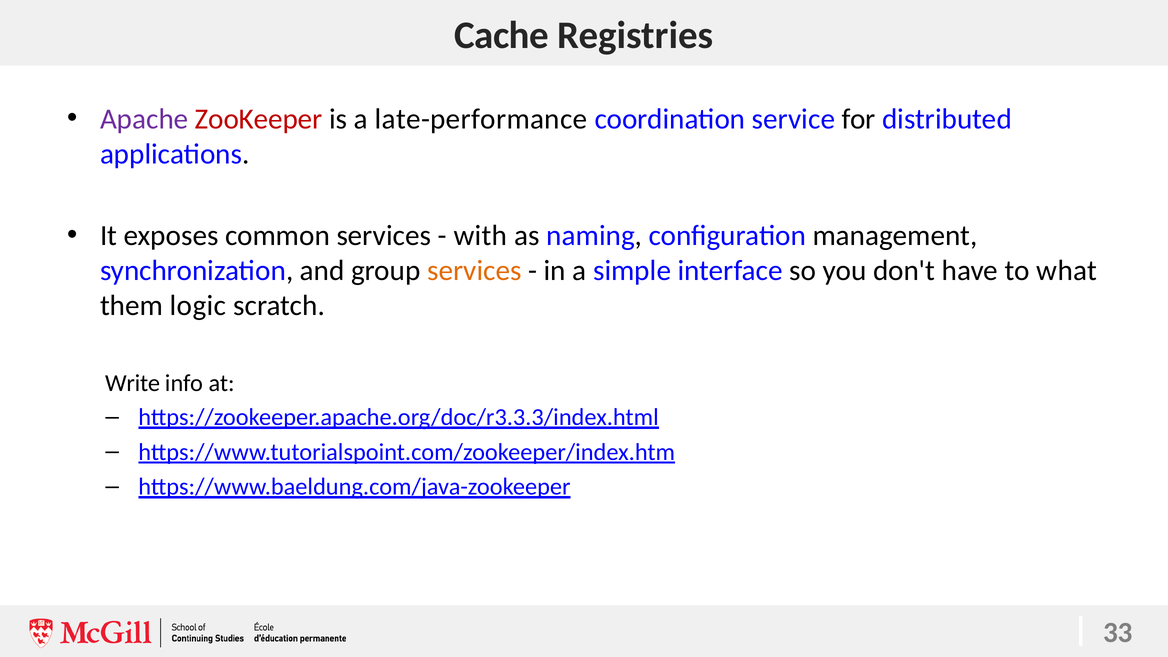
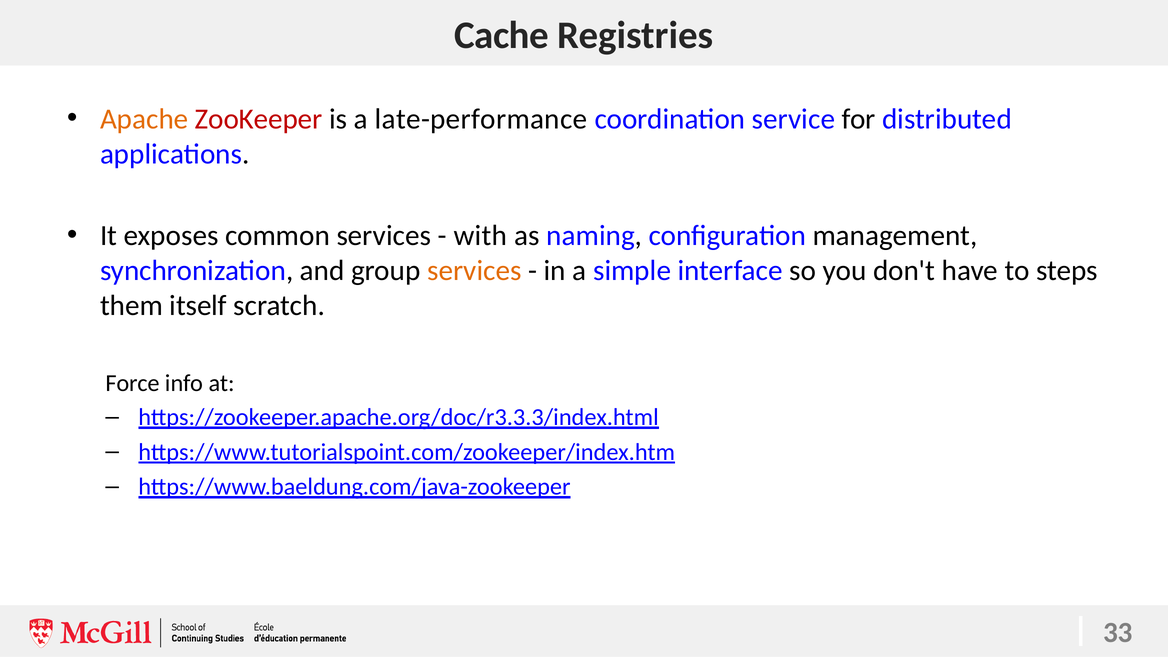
Apache colour: purple -> orange
what: what -> steps
logic: logic -> itself
Write: Write -> Force
